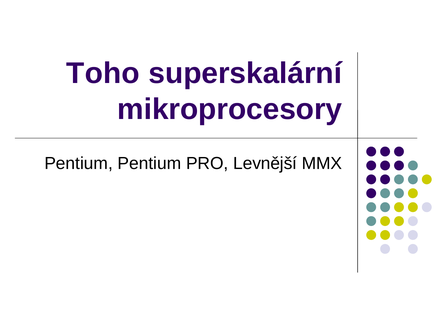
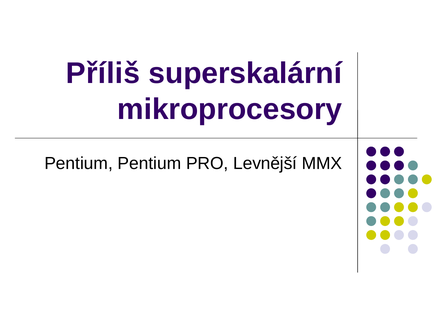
Toho: Toho -> Příliš
